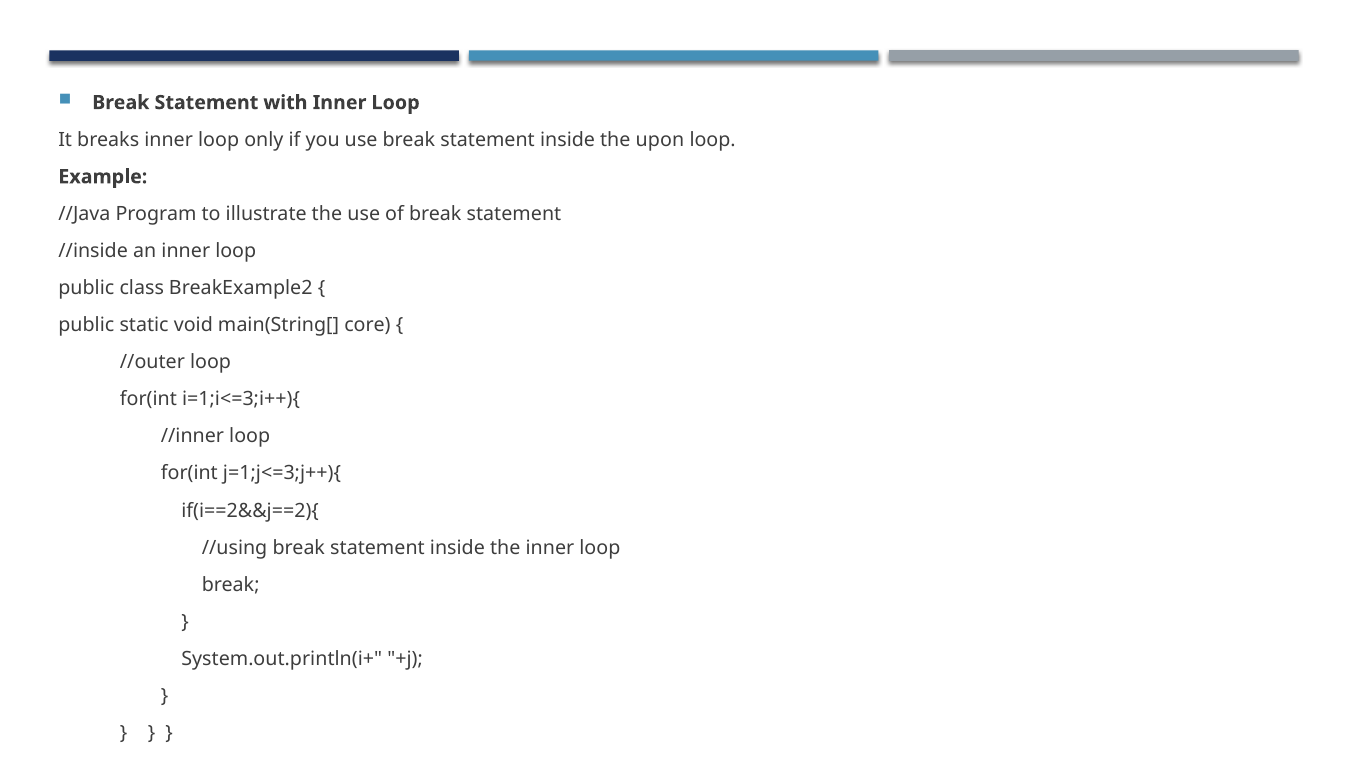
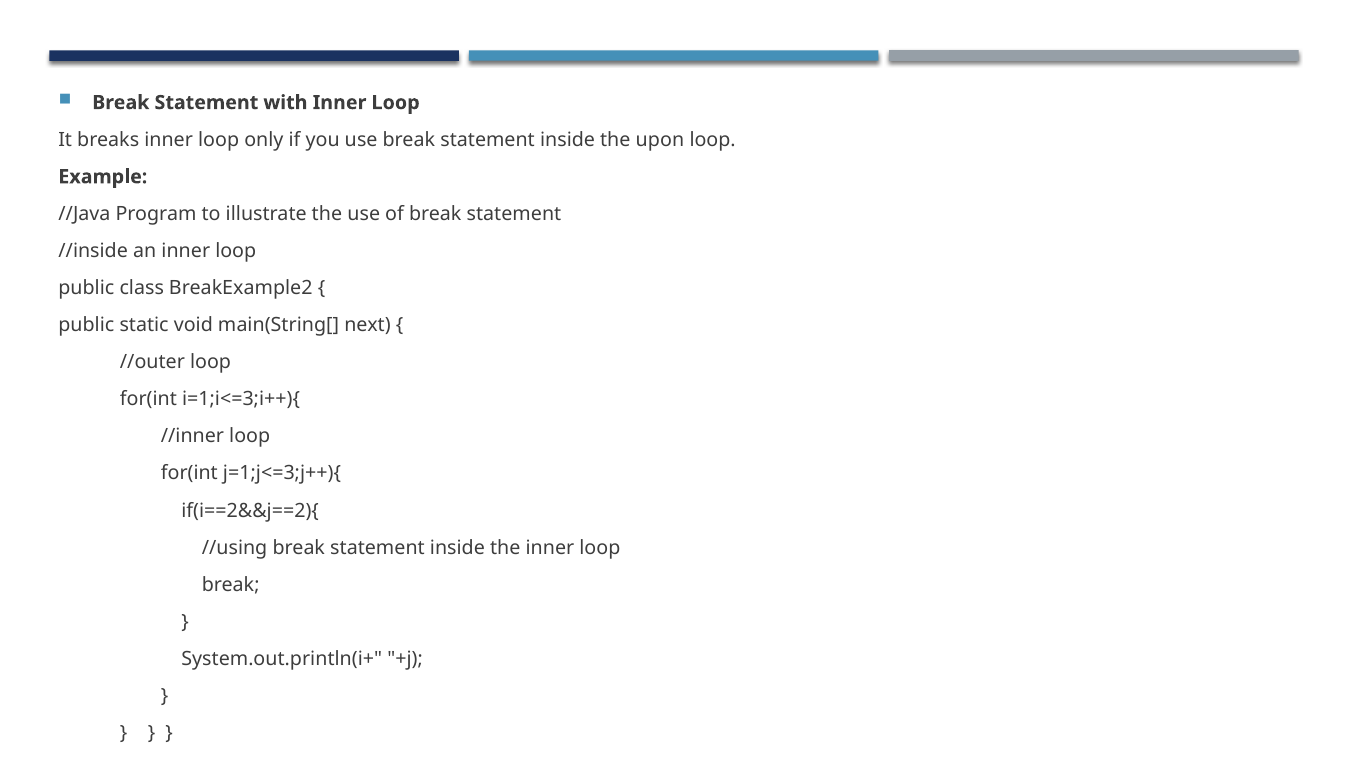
core: core -> next
